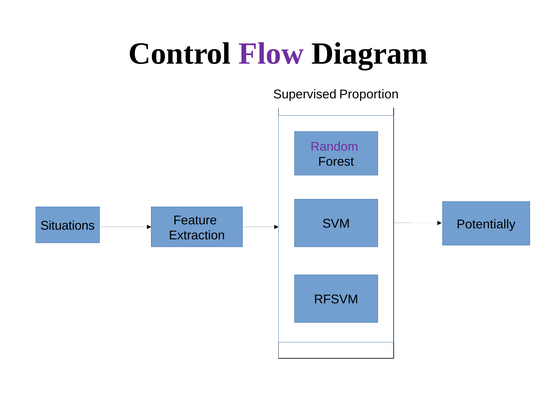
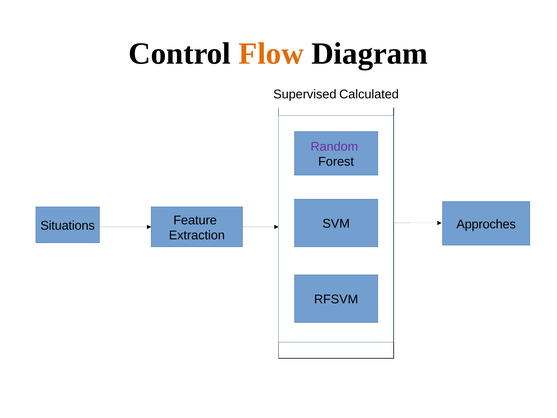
Flow colour: purple -> orange
Proportion: Proportion -> Calculated
Potentially: Potentially -> Approches
